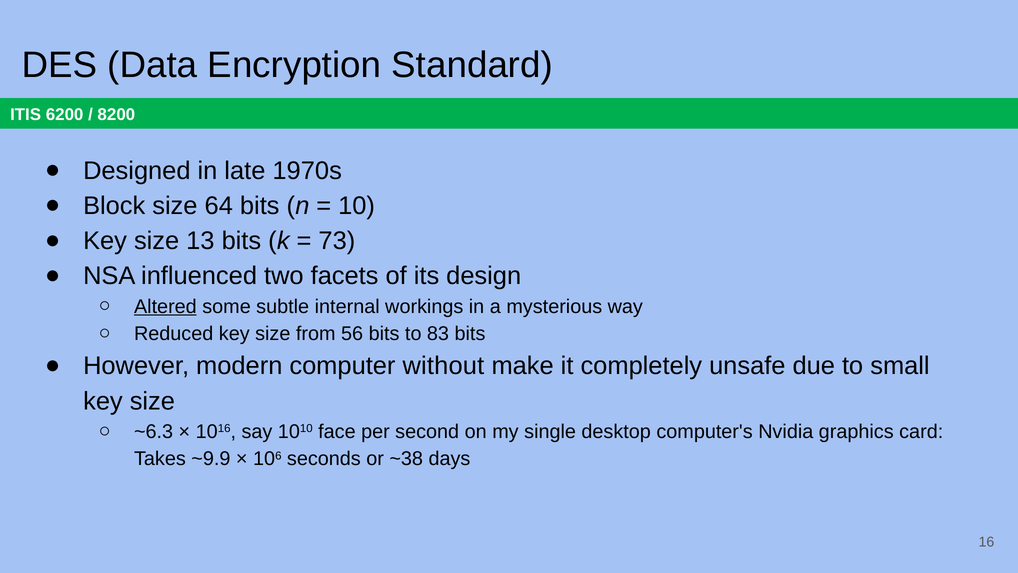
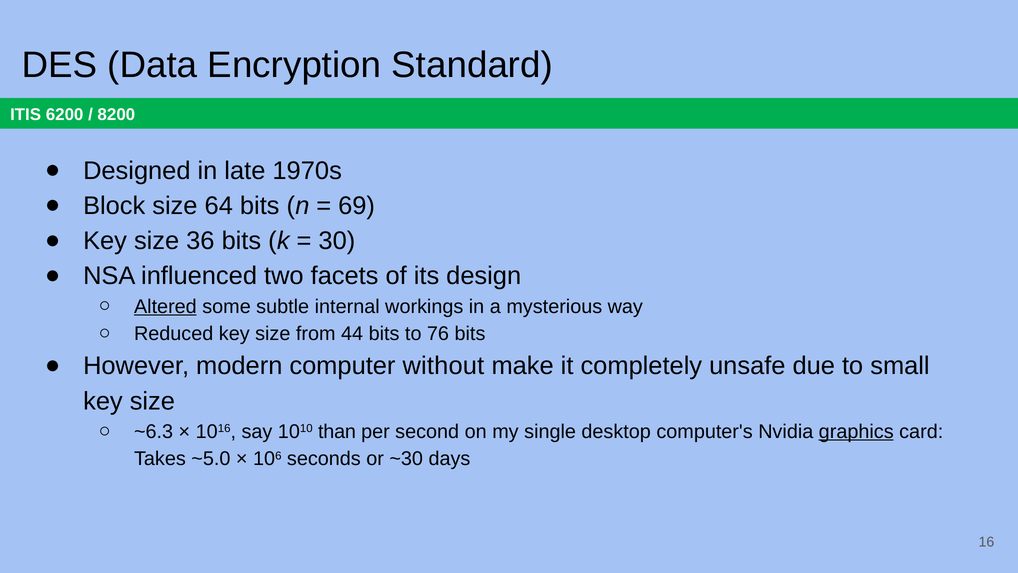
10: 10 -> 69
13: 13 -> 36
73: 73 -> 30
56: 56 -> 44
83: 83 -> 76
face: face -> than
graphics underline: none -> present
~9.9: ~9.9 -> ~5.0
~38: ~38 -> ~30
